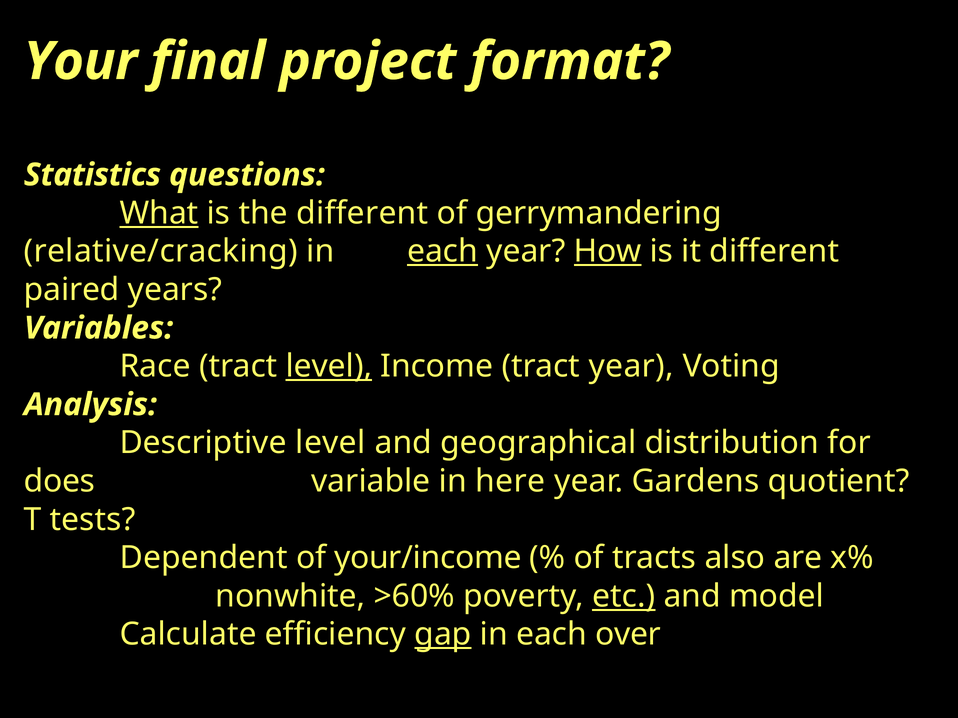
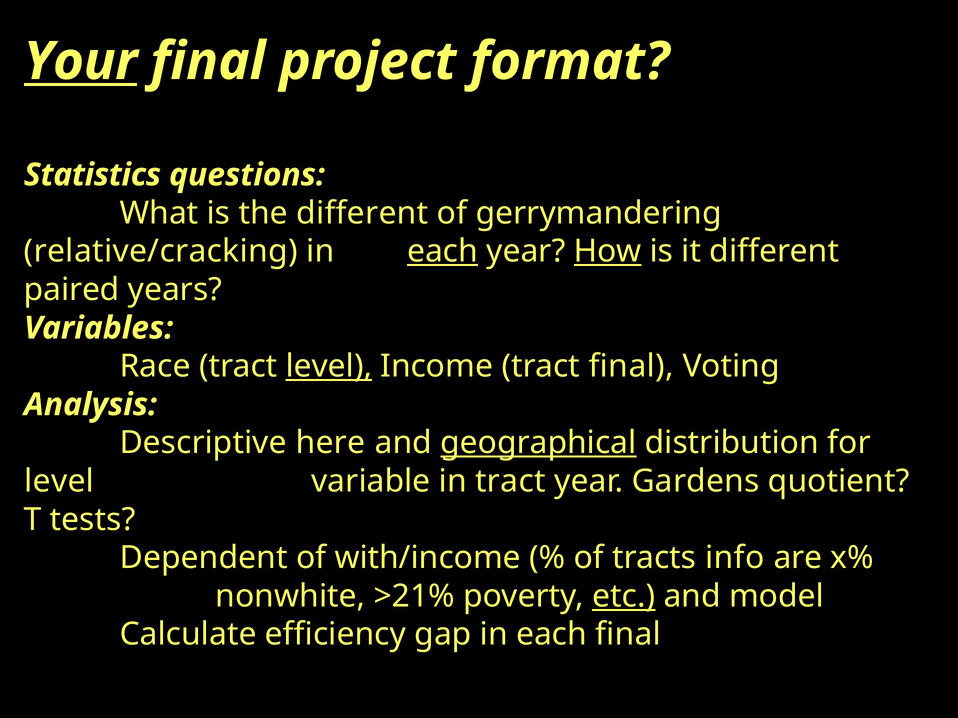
Your underline: none -> present
What underline: present -> none
tract year: year -> final
Descriptive level: level -> here
geographical underline: none -> present
does at (60, 482): does -> level
in here: here -> tract
your/income: your/income -> with/income
also: also -> info
>60%: >60% -> >21%
gap underline: present -> none
each over: over -> final
